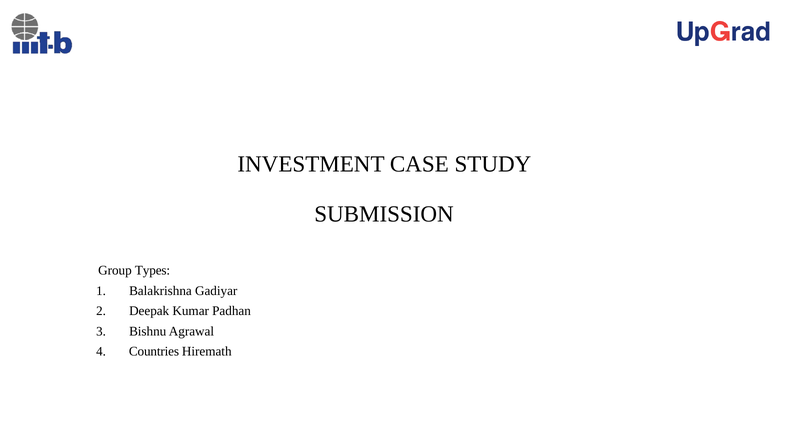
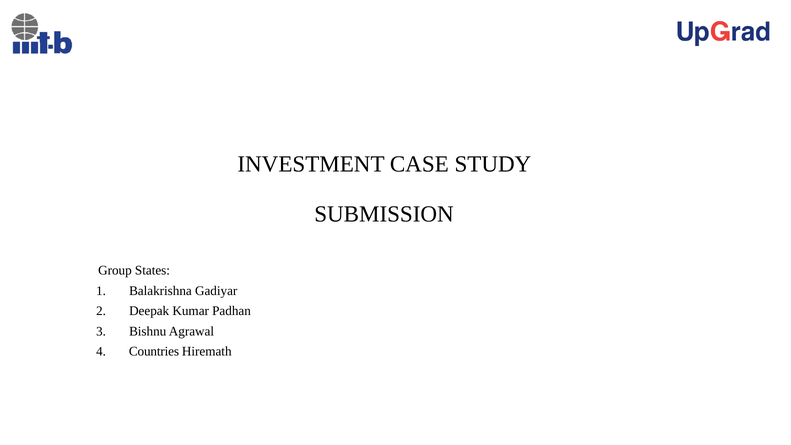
Types: Types -> States
